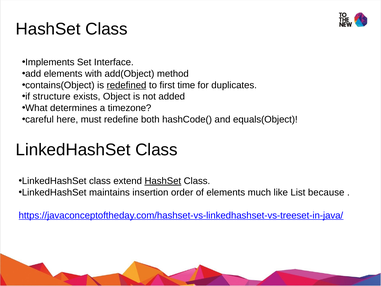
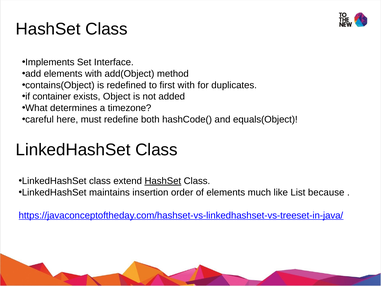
redefined underline: present -> none
first time: time -> with
structure: structure -> container
